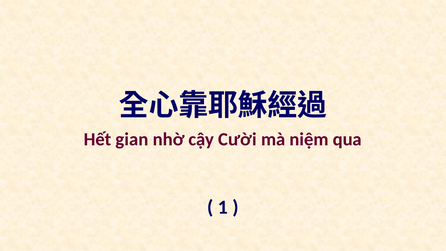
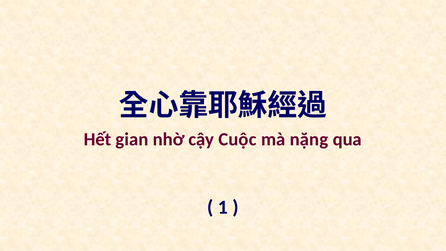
Cười: Cười -> Cuộc
niệm: niệm -> nặng
